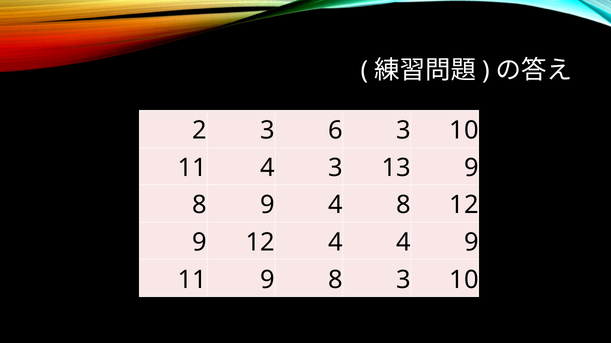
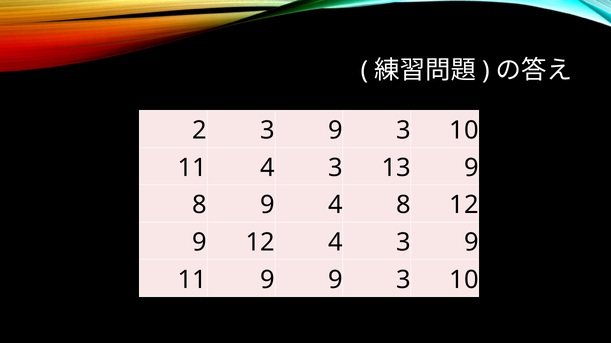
2 3 6: 6 -> 9
12 4 4: 4 -> 3
11 9 8: 8 -> 9
